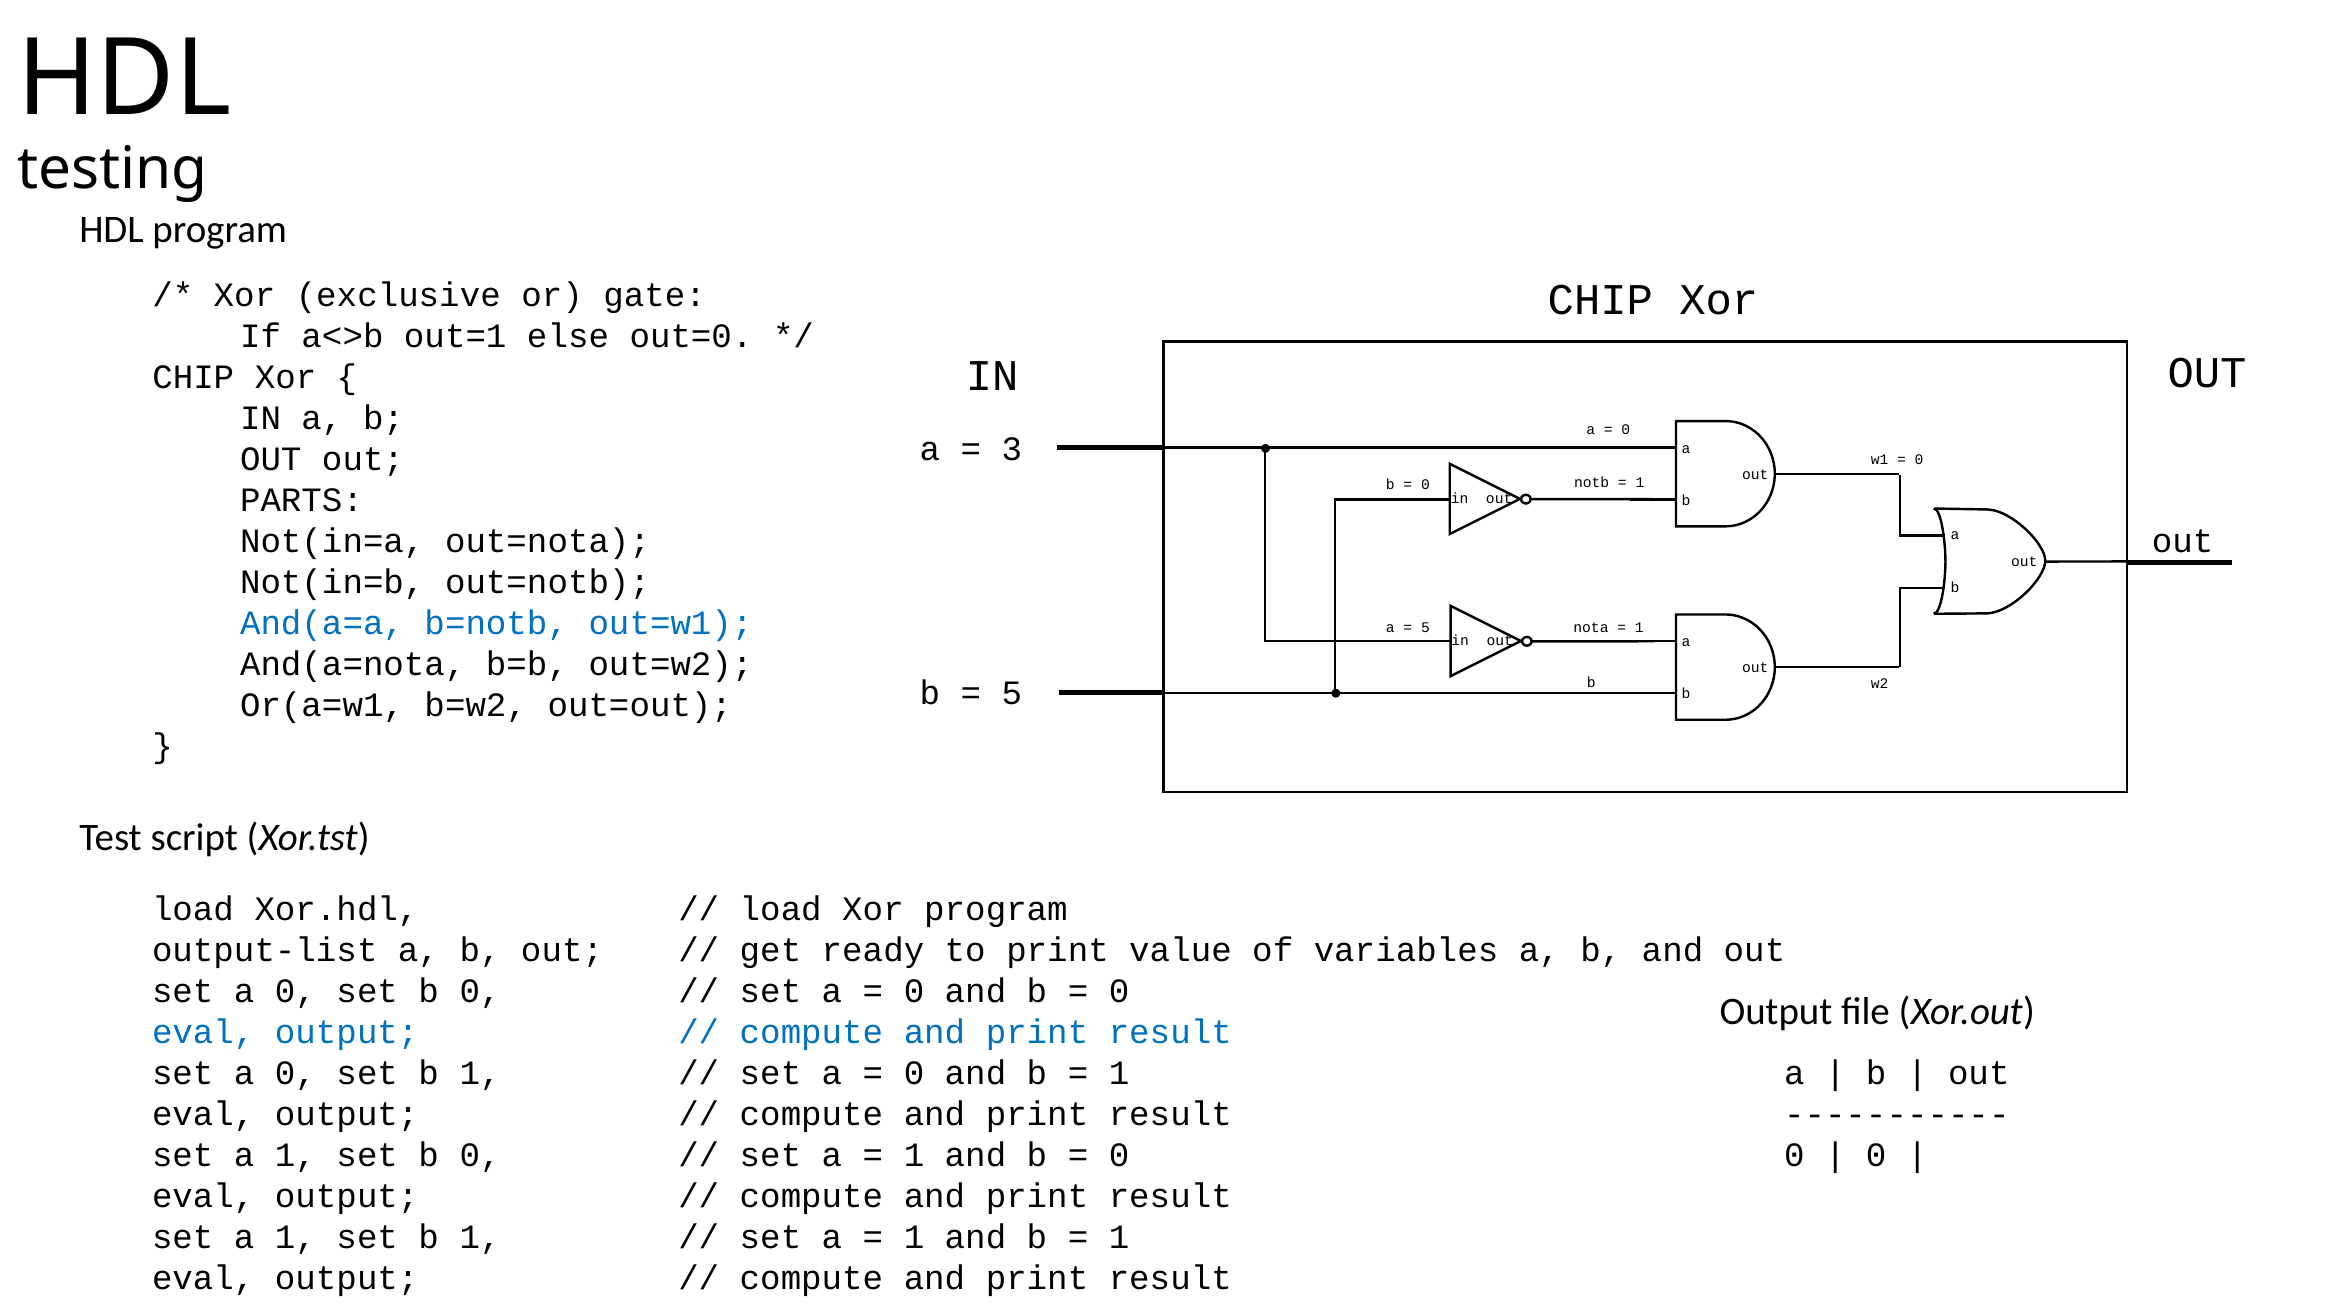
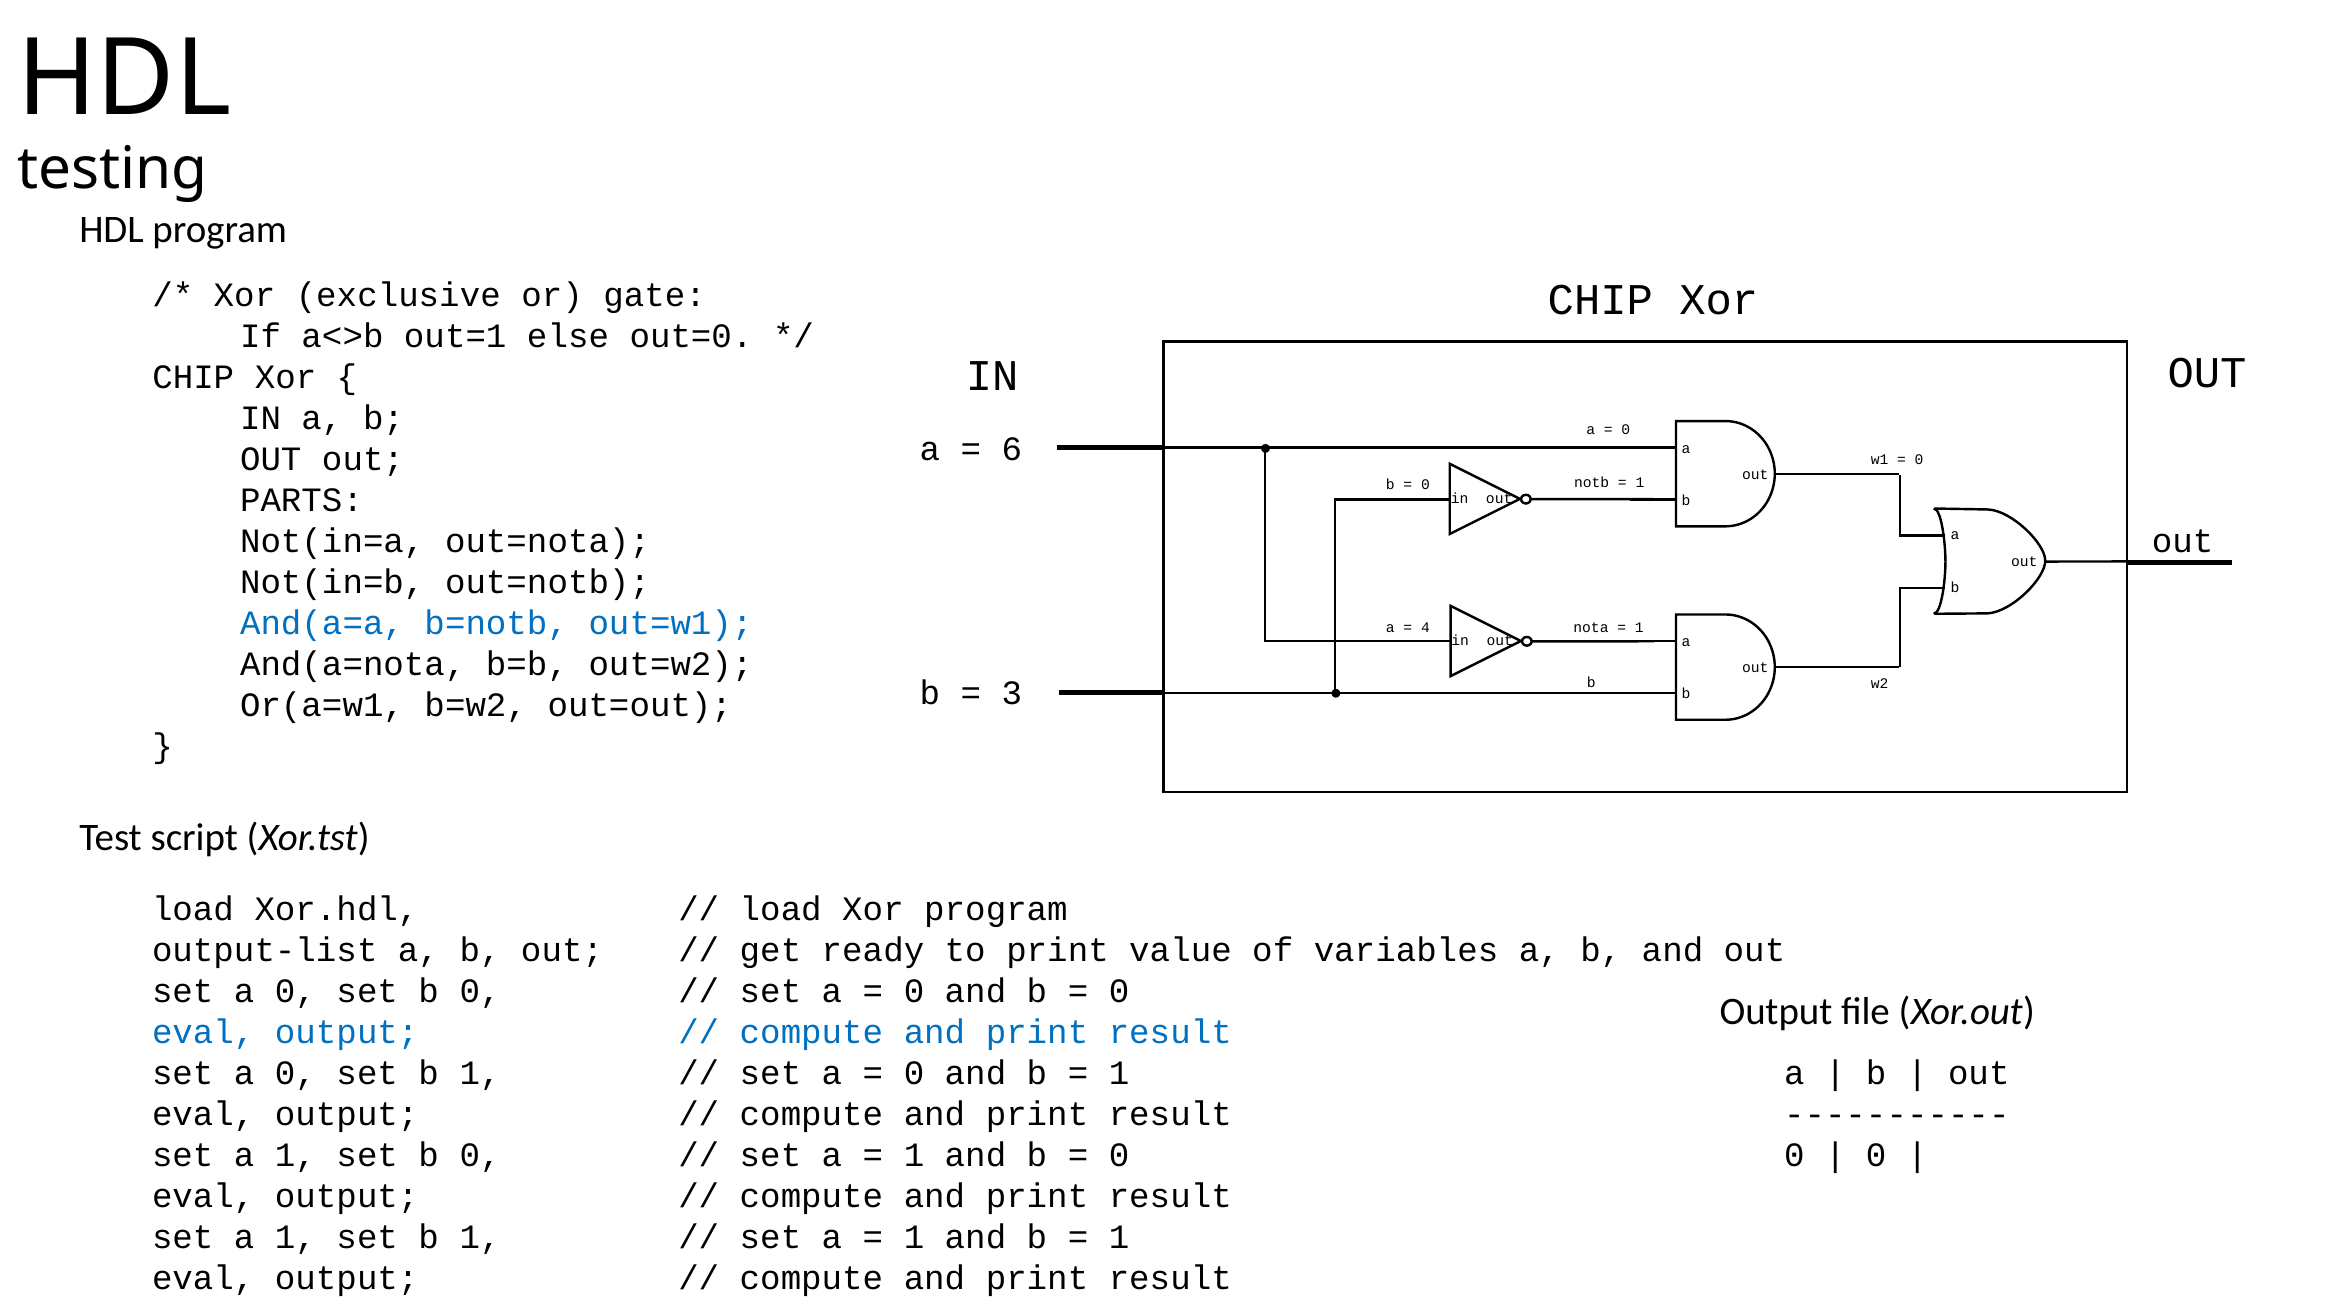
3: 3 -> 6
5 at (1425, 627): 5 -> 4
5 at (1012, 693): 5 -> 3
